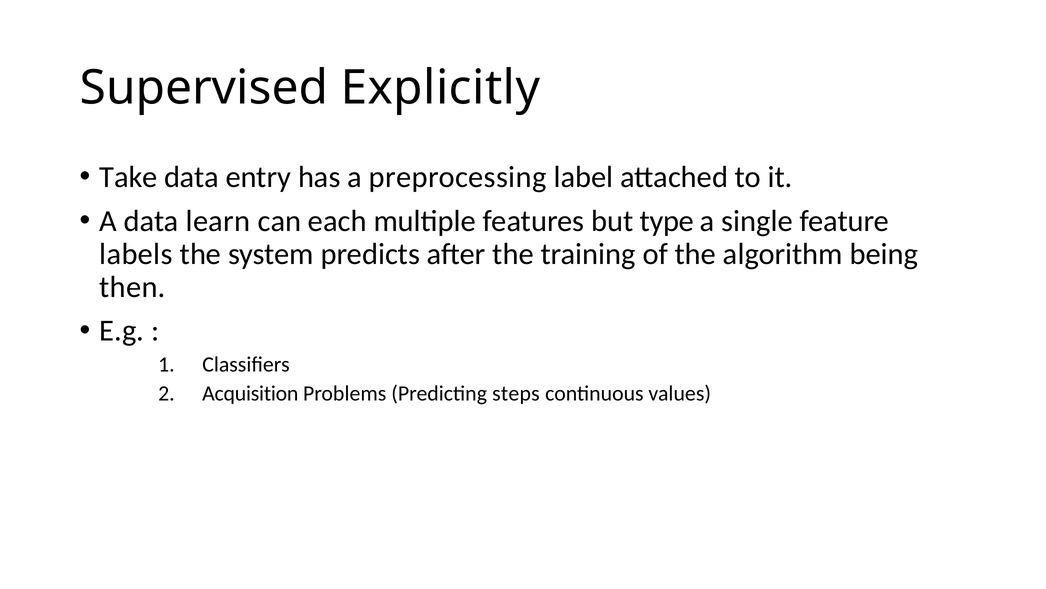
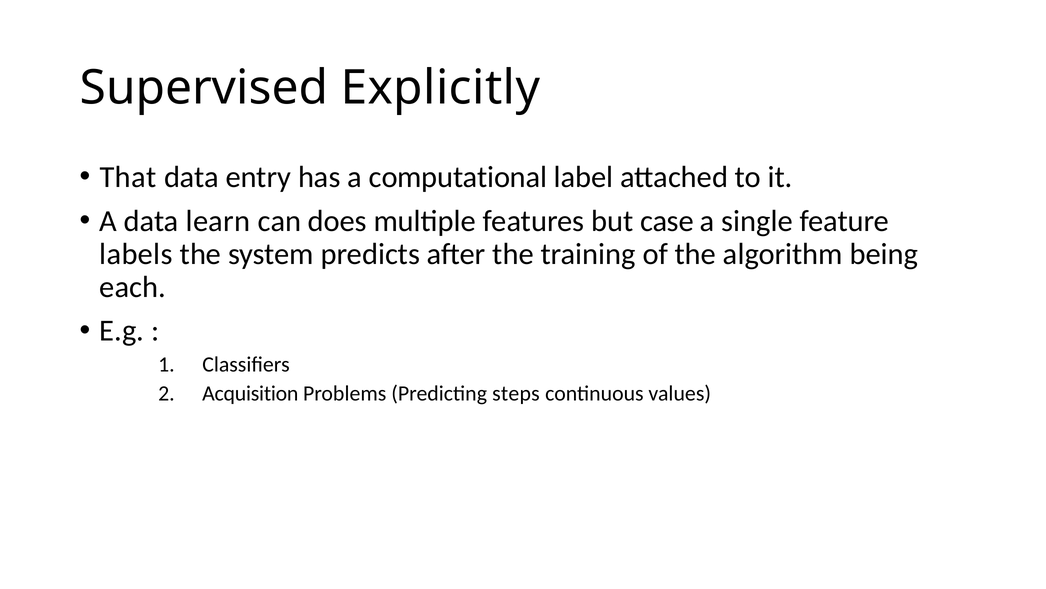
Take: Take -> That
preprocessing: preprocessing -> computational
each: each -> does
type: type -> case
then: then -> each
